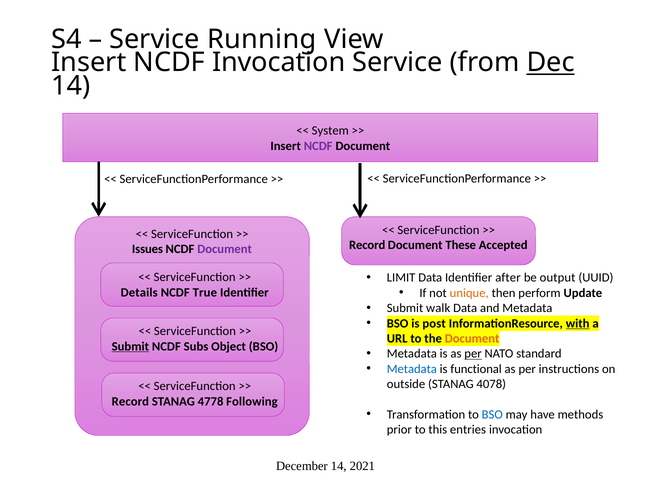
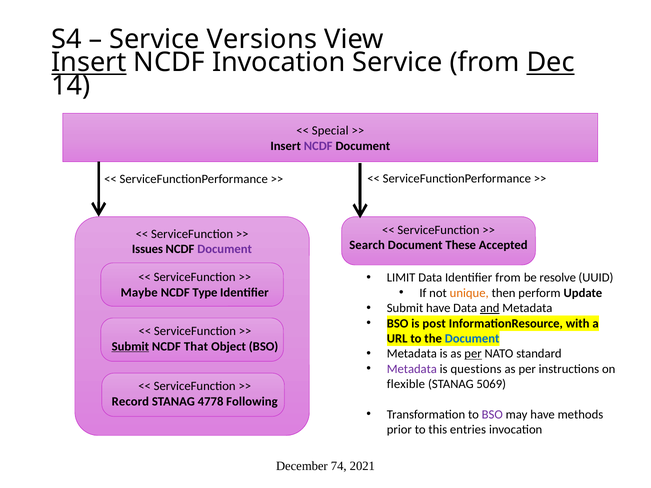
Running: Running -> Versions
Insert at (89, 63) underline: none -> present
System: System -> Special
Record at (367, 245): Record -> Search
Identifier after: after -> from
output: output -> resolve
Details: Details -> Maybe
True: True -> Type
Submit walk: walk -> have
and underline: none -> present
with underline: present -> none
Document at (472, 339) colour: orange -> blue
Subs: Subs -> That
Metadata at (412, 369) colour: blue -> purple
functional: functional -> questions
outside: outside -> flexible
4078: 4078 -> 5069
BSO at (492, 415) colour: blue -> purple
December 14: 14 -> 74
